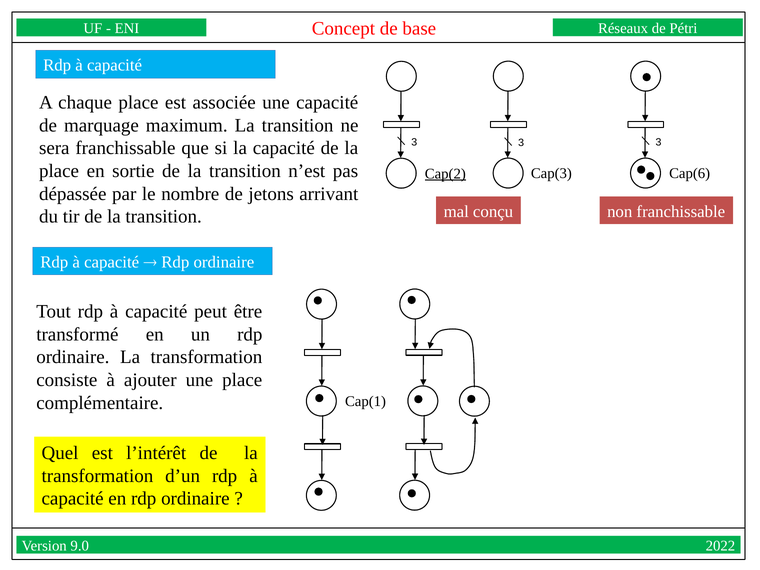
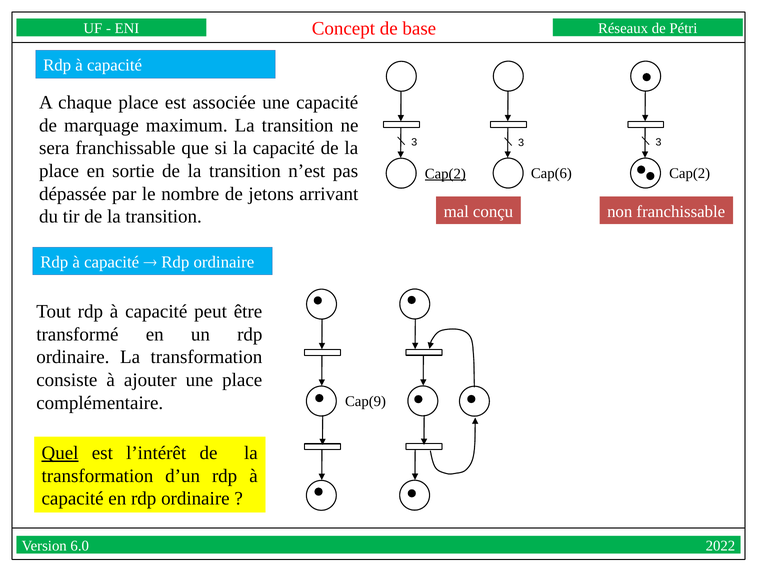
Cap(3: Cap(3 -> Cap(6
Cap(6 at (690, 174): Cap(6 -> Cap(2
Cap(1: Cap(1 -> Cap(9
Quel underline: none -> present
9.0: 9.0 -> 6.0
